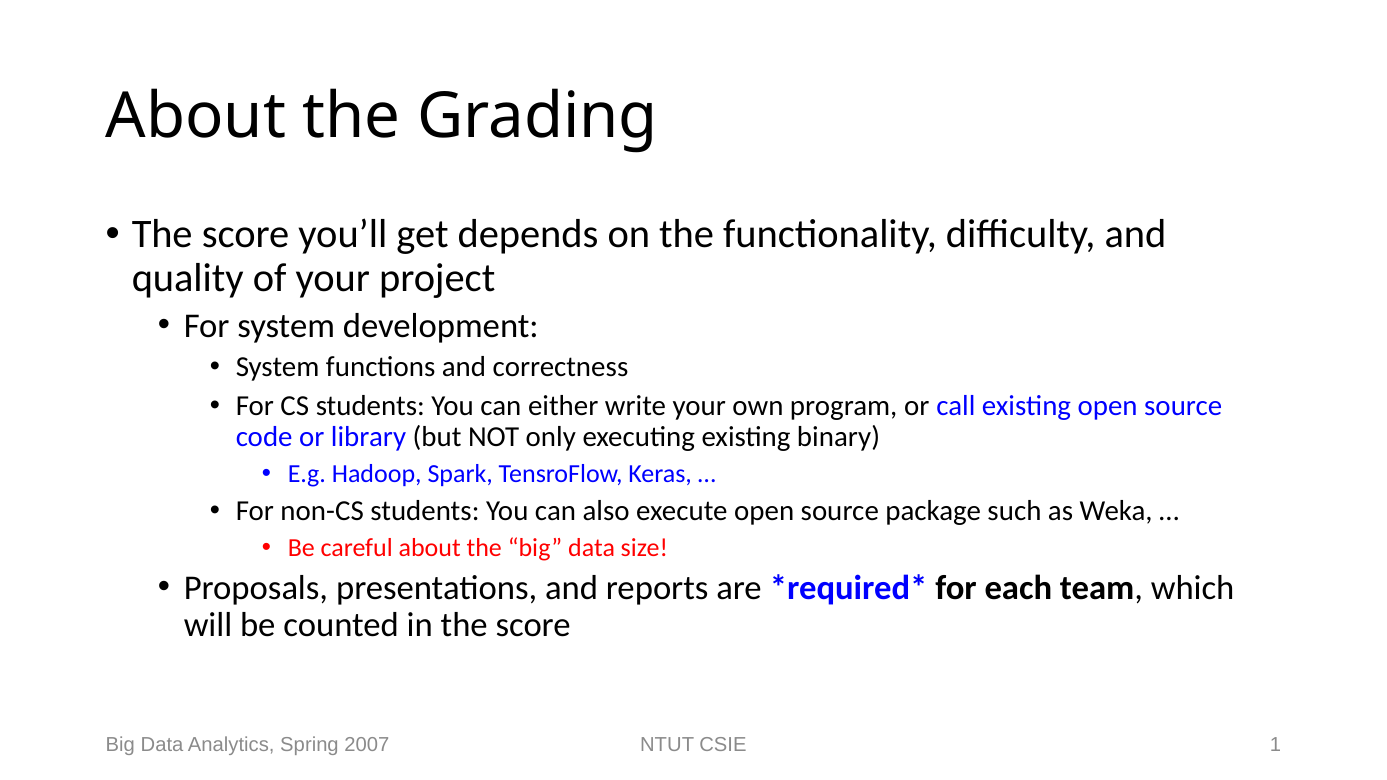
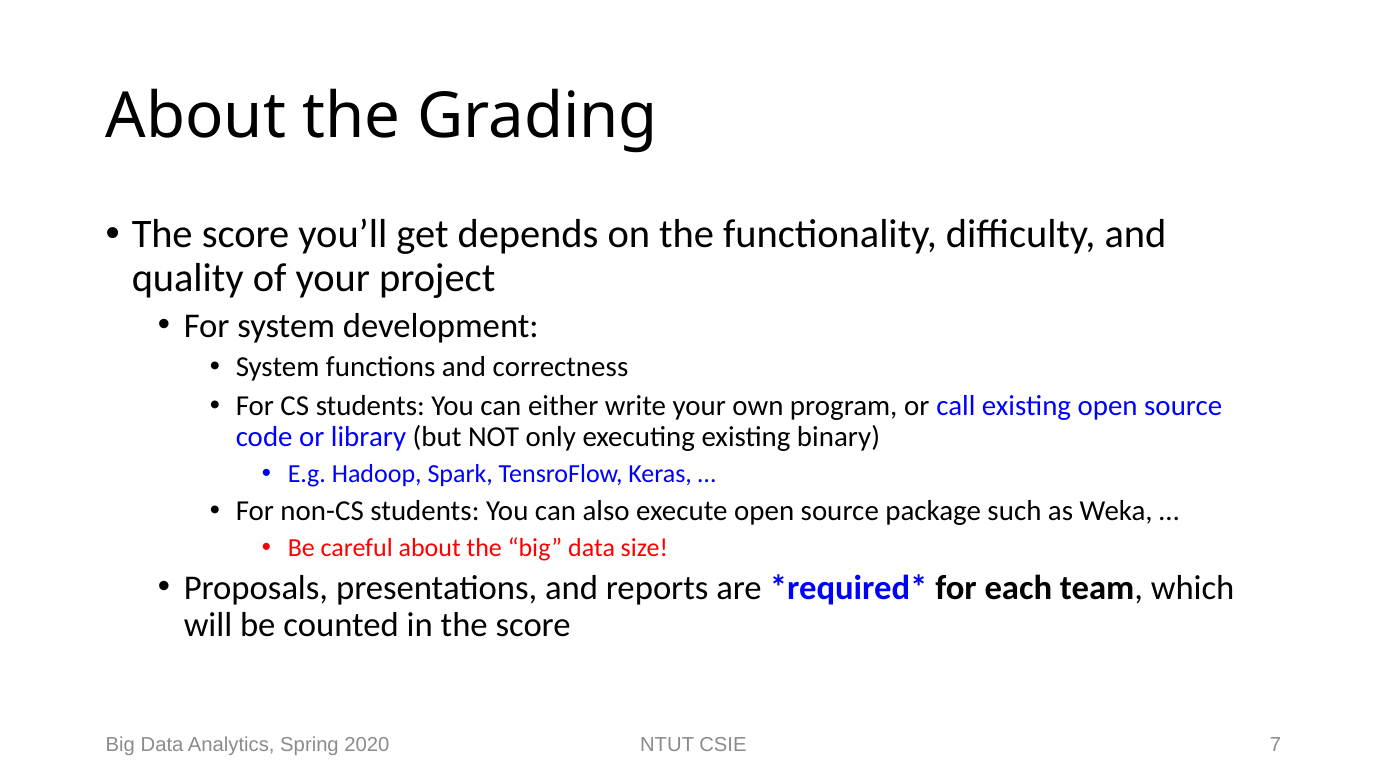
2007: 2007 -> 2020
1: 1 -> 7
